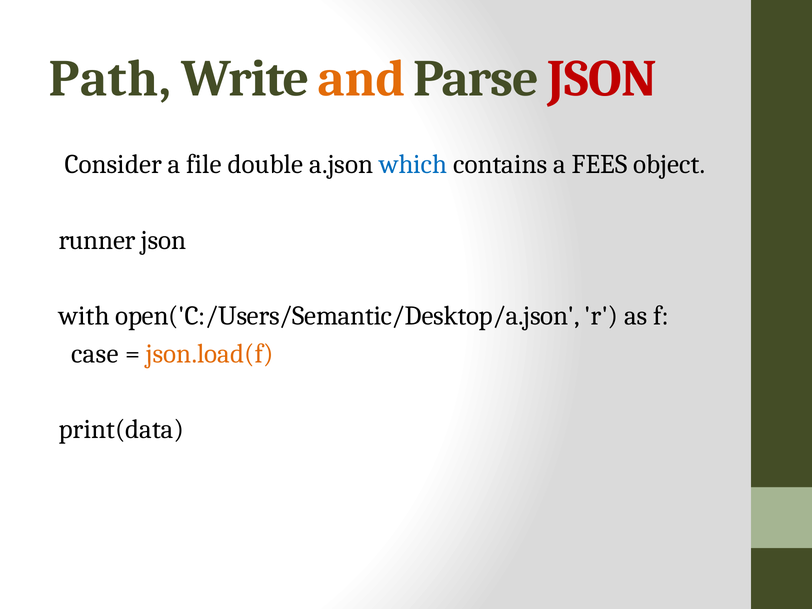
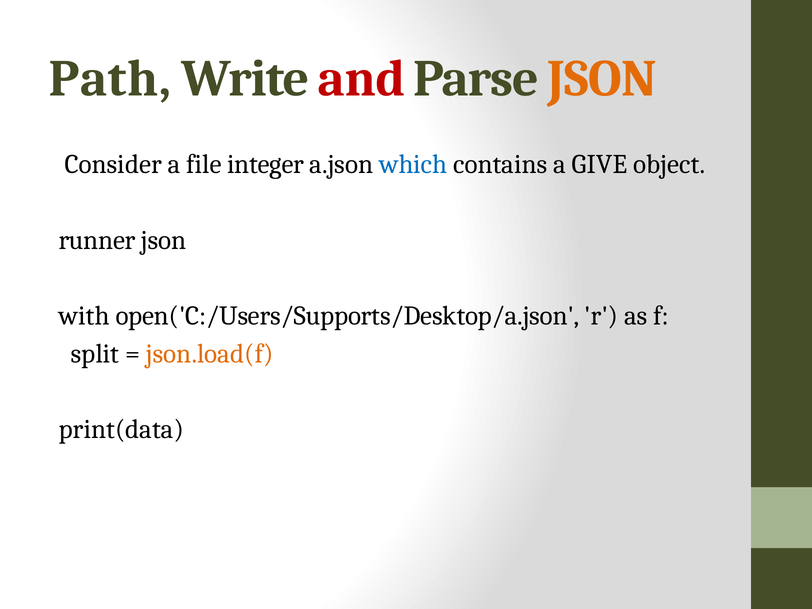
and colour: orange -> red
JSON at (602, 79) colour: red -> orange
double: double -> integer
FEES: FEES -> GIVE
open('C:/Users/Semantic/Desktop/a.json: open('C:/Users/Semantic/Desktop/a.json -> open('C:/Users/Supports/Desktop/a.json
case: case -> split
